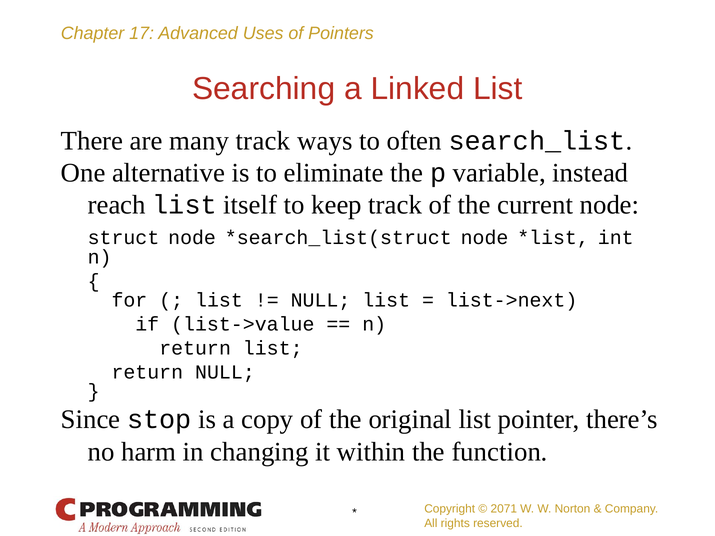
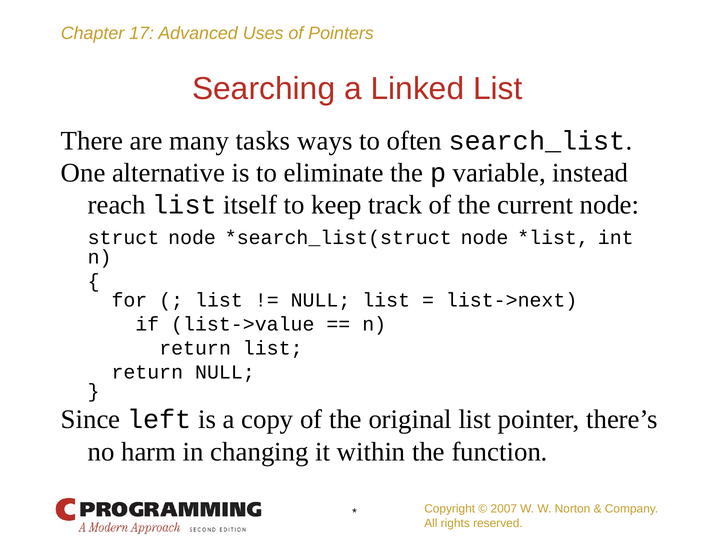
many track: track -> tasks
stop: stop -> left
2071: 2071 -> 2007
